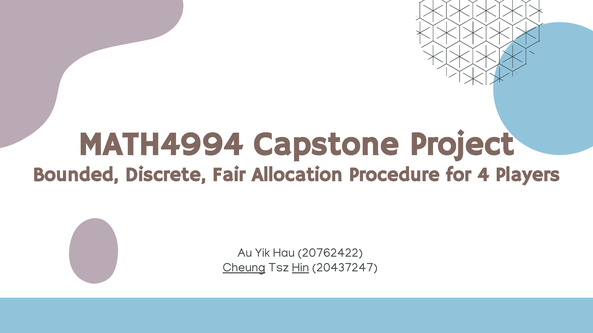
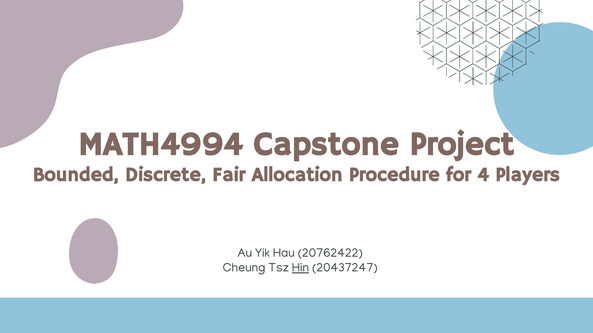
Cheung underline: present -> none
